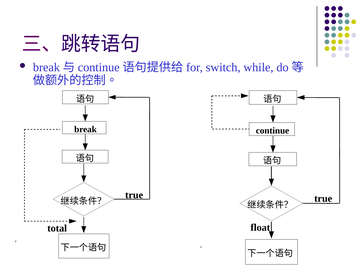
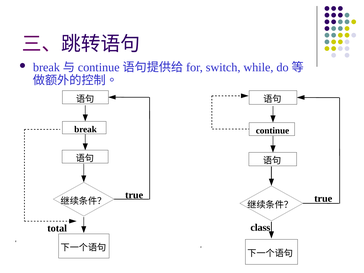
float: float -> class
